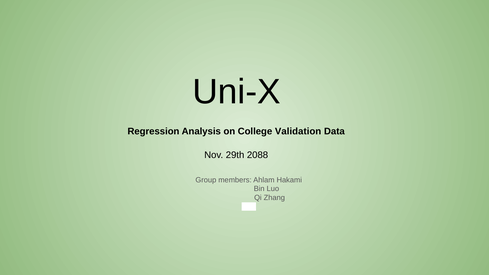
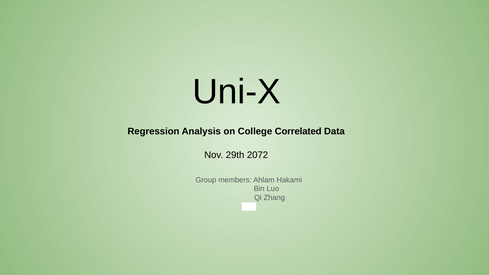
Validation: Validation -> Correlated
2088: 2088 -> 2072
